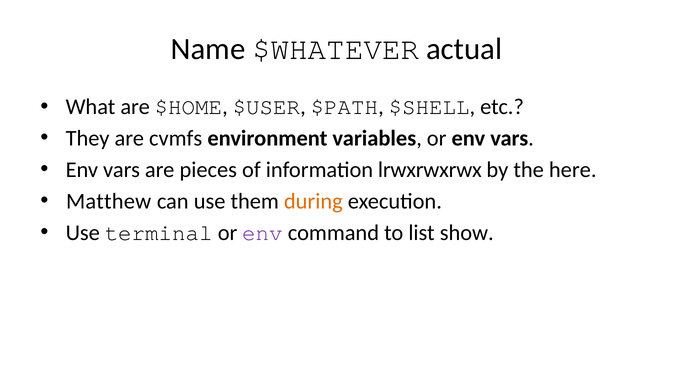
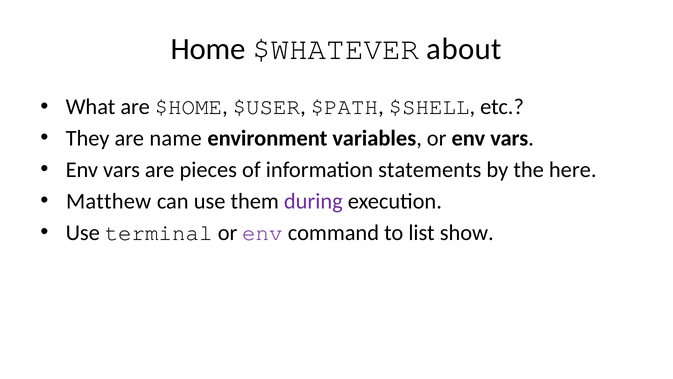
Name: Name -> Home
actual: actual -> about
cvmfs: cvmfs -> name
lrwxrwxrwx: lrwxrwxrwx -> statements
during colour: orange -> purple
